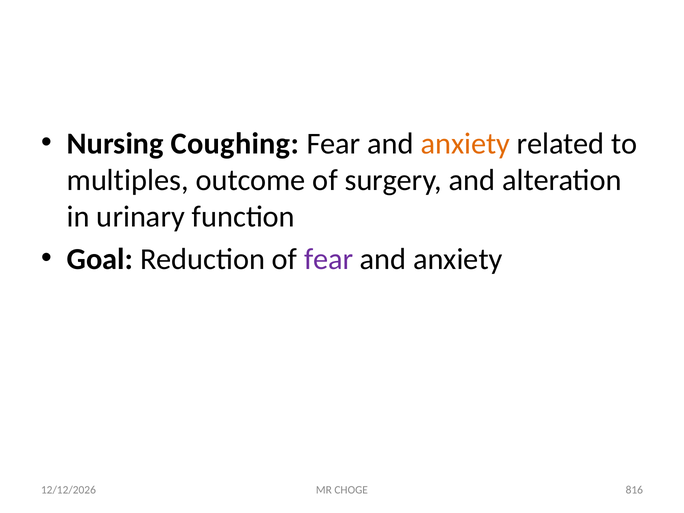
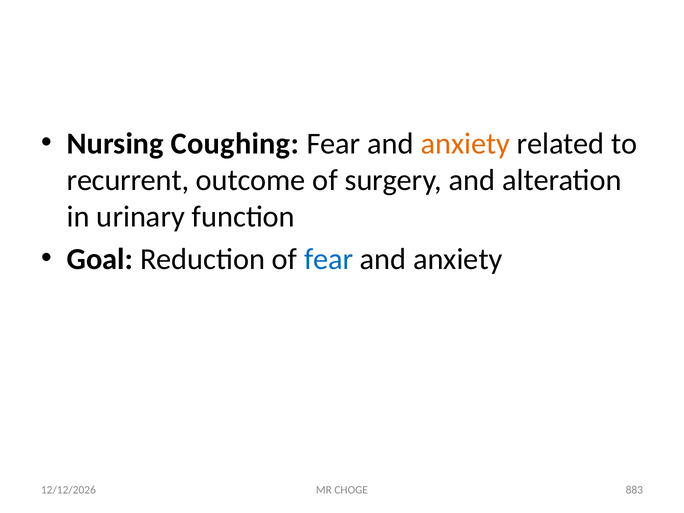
multiples: multiples -> recurrent
fear at (329, 259) colour: purple -> blue
816: 816 -> 883
